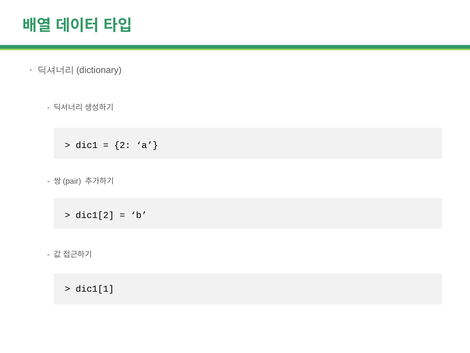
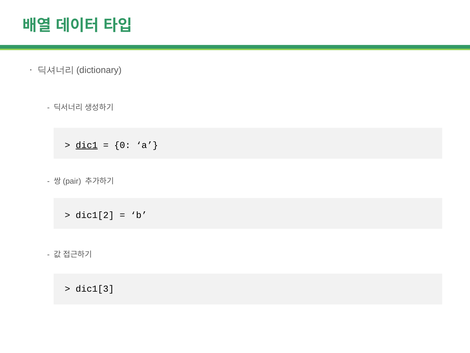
dic1 underline: none -> present
2: 2 -> 0
dic1[1: dic1[1 -> dic1[3
